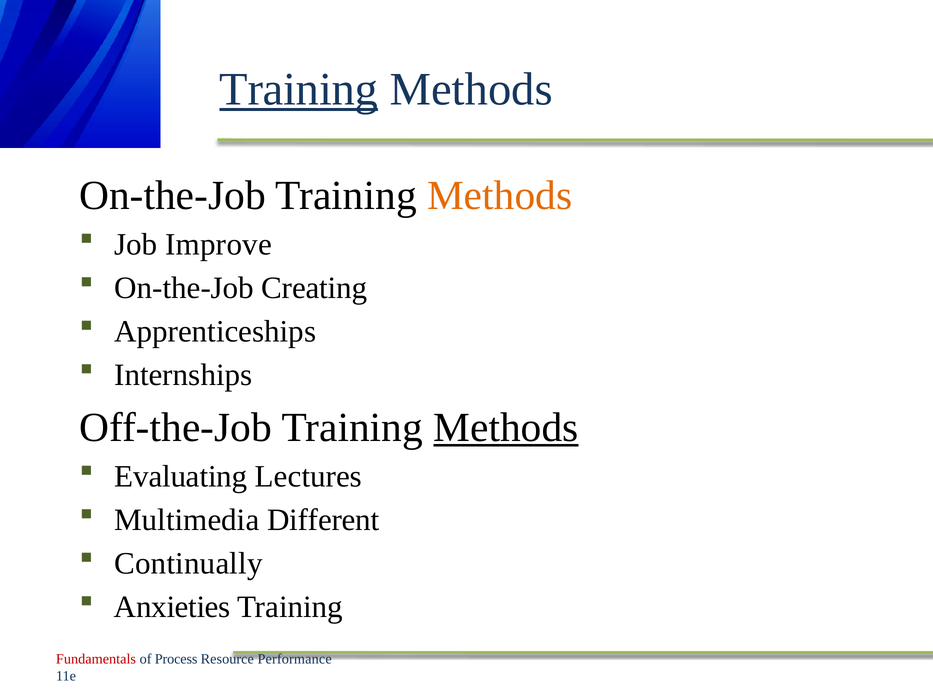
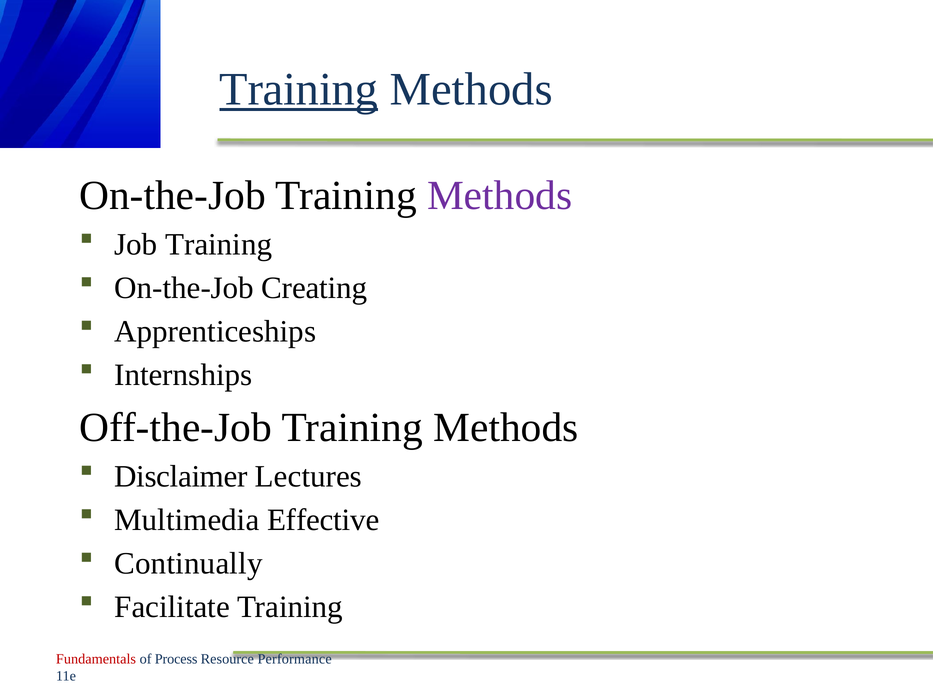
Methods at (500, 196) colour: orange -> purple
Job Improve: Improve -> Training
Methods at (506, 428) underline: present -> none
Evaluating: Evaluating -> Disclaimer
Different: Different -> Effective
Anxieties: Anxieties -> Facilitate
